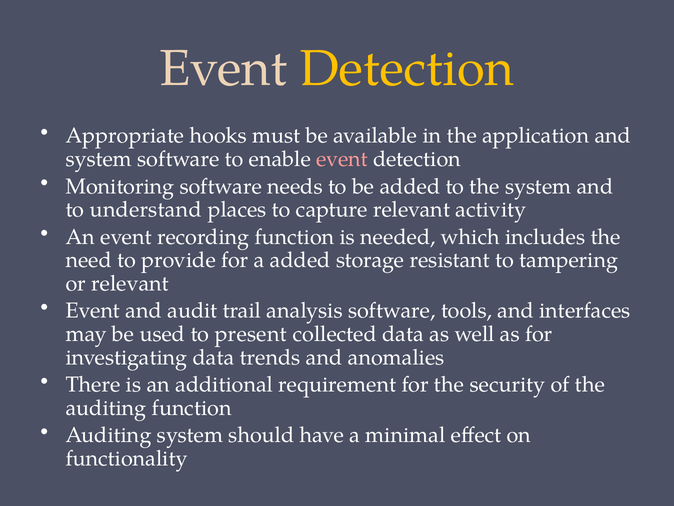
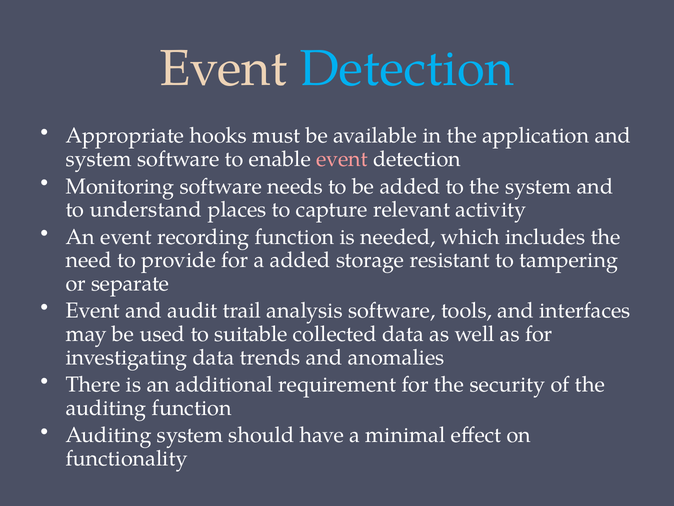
Detection at (407, 69) colour: yellow -> light blue
or relevant: relevant -> separate
present: present -> suitable
